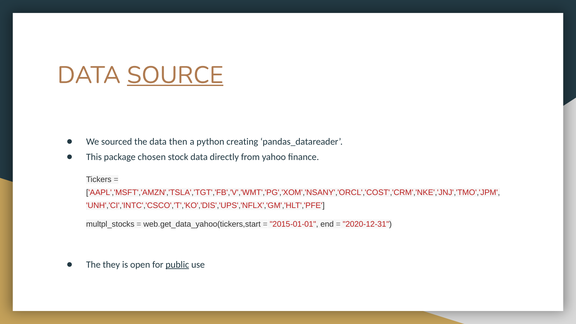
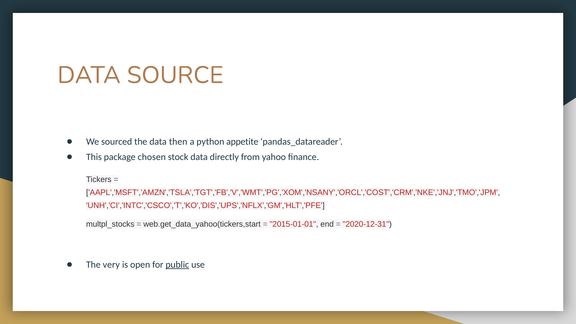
SOURCE underline: present -> none
creating: creating -> appetite
they: they -> very
